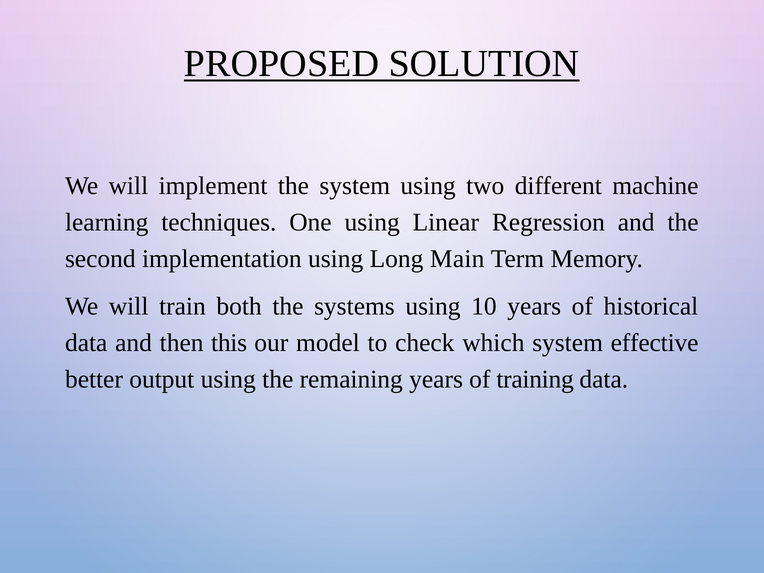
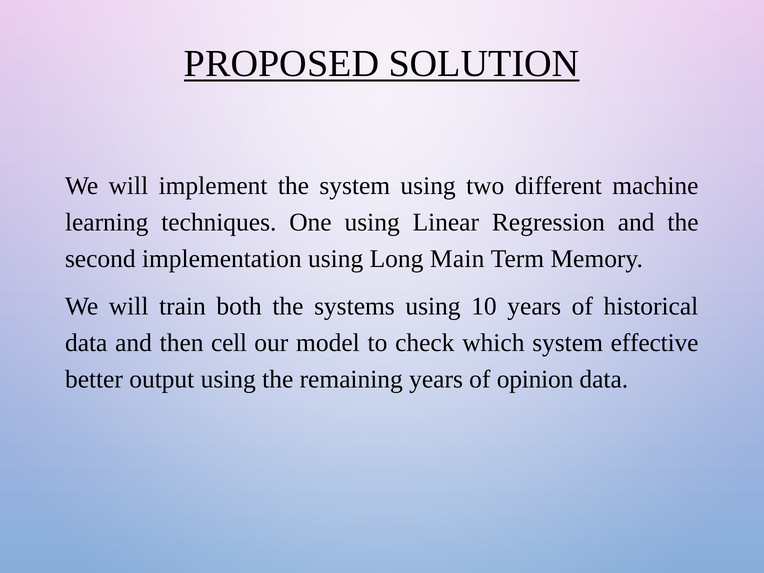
this: this -> cell
training: training -> opinion
